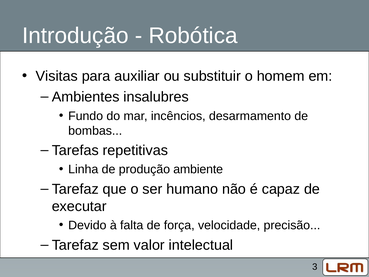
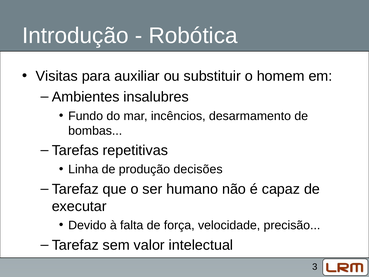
ambiente: ambiente -> decisões
